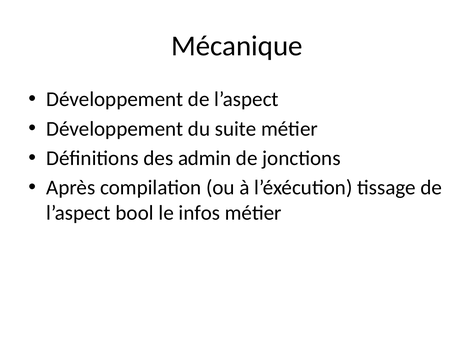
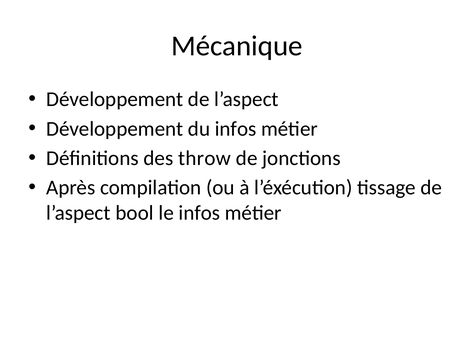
du suite: suite -> infos
admin: admin -> throw
